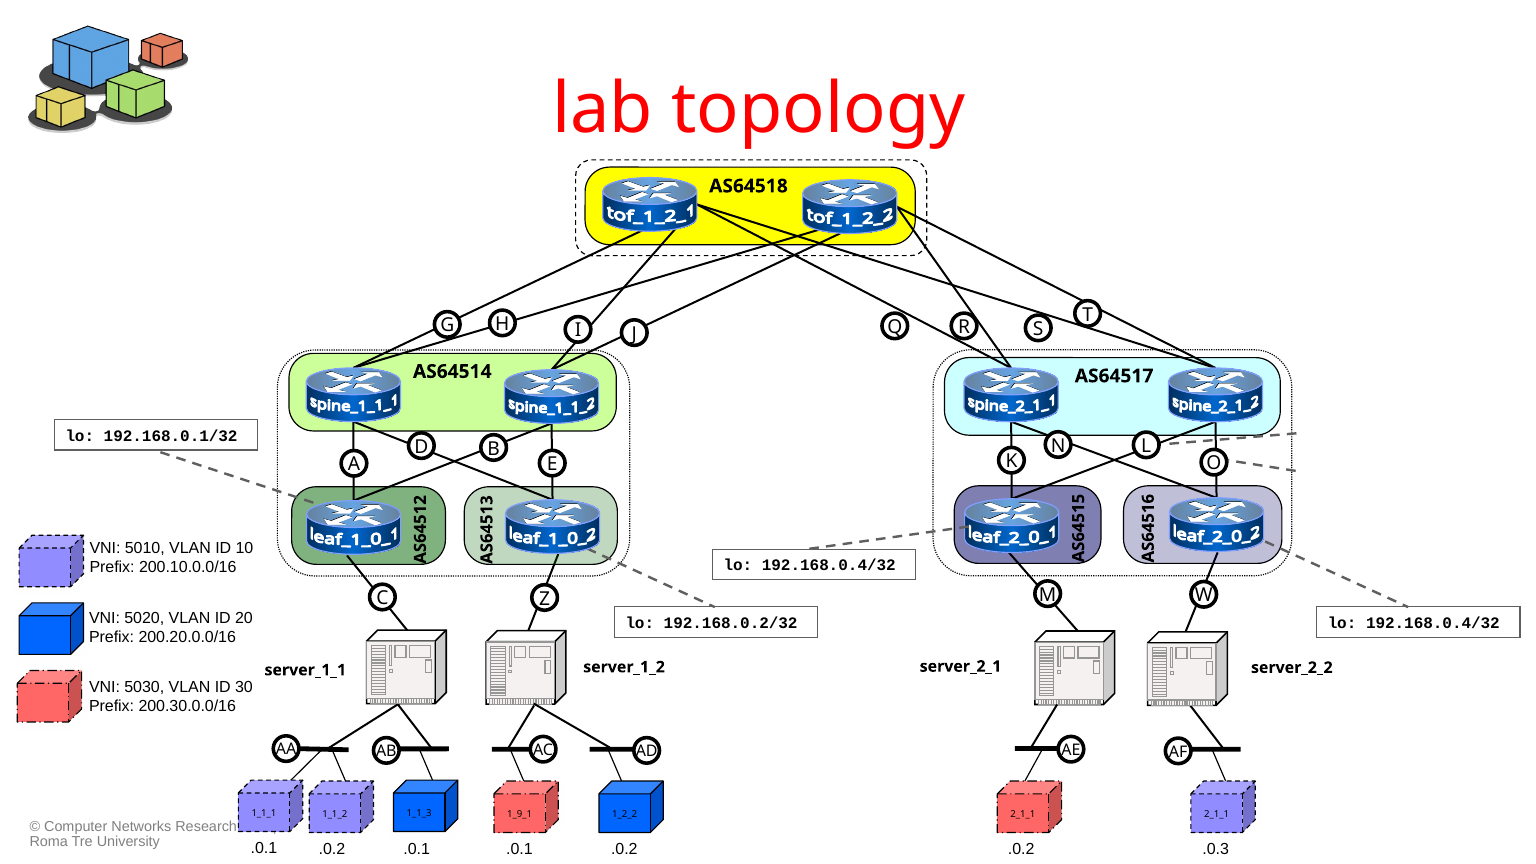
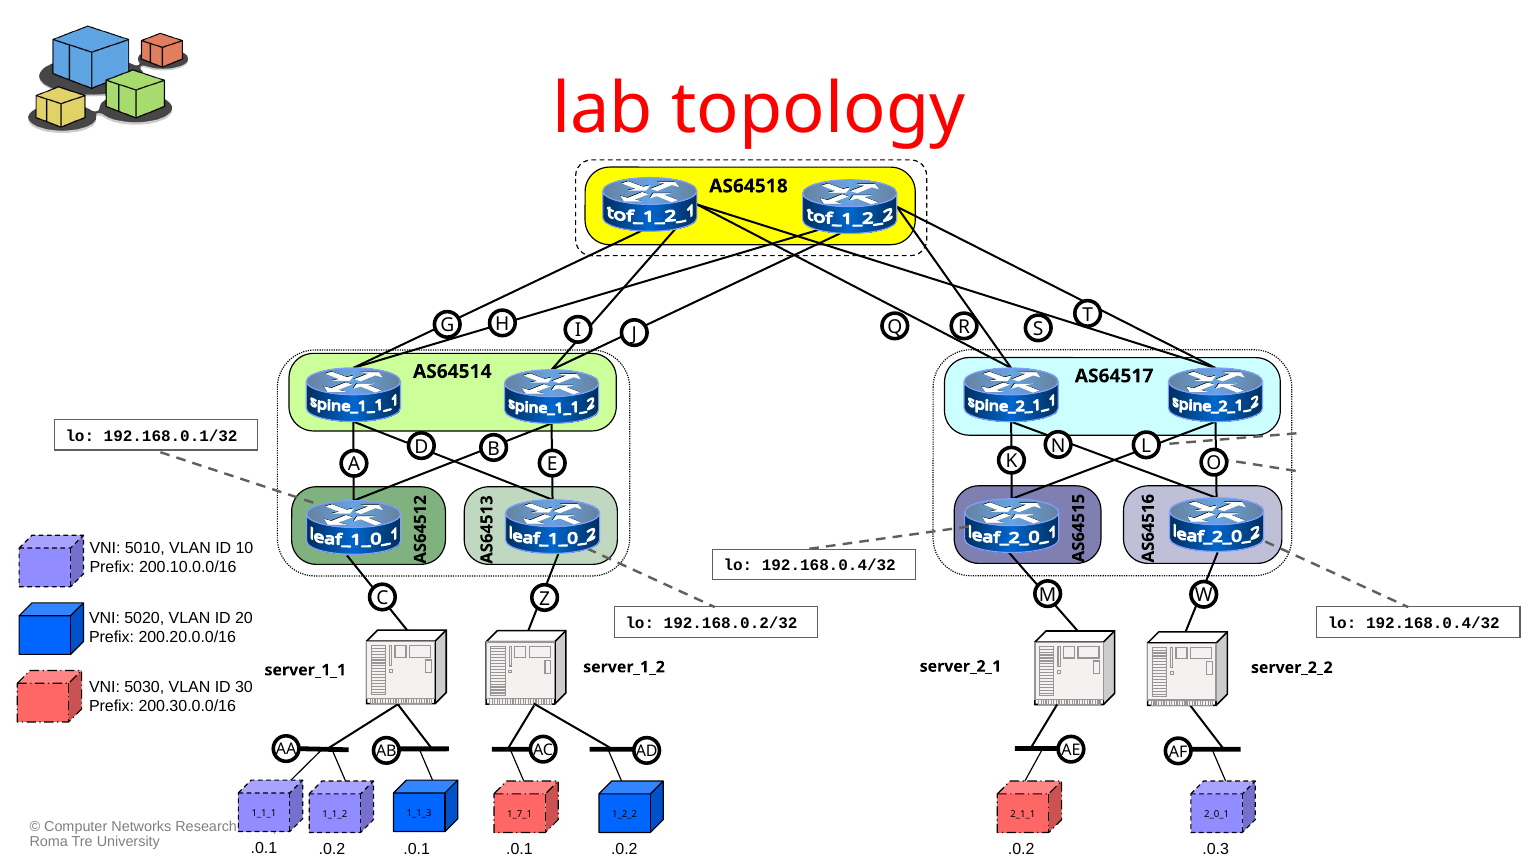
1_9_1: 1_9_1 -> 1_7_1
2_1_1 at (1217, 814): 2_1_1 -> 2_0_1
